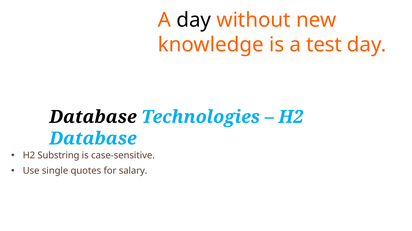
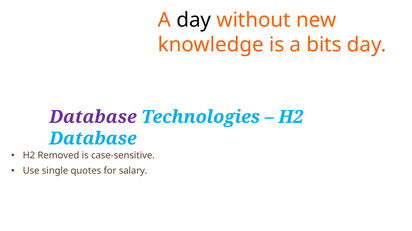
test: test -> bits
Database at (93, 117) colour: black -> purple
Substring: Substring -> Removed
